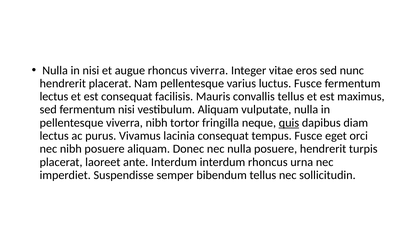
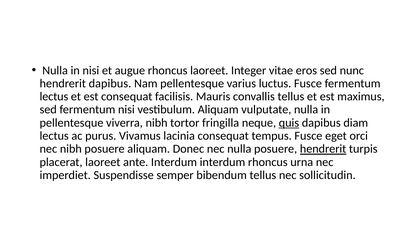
rhoncus viverra: viverra -> laoreet
hendrerit placerat: placerat -> dapibus
hendrerit at (323, 149) underline: none -> present
